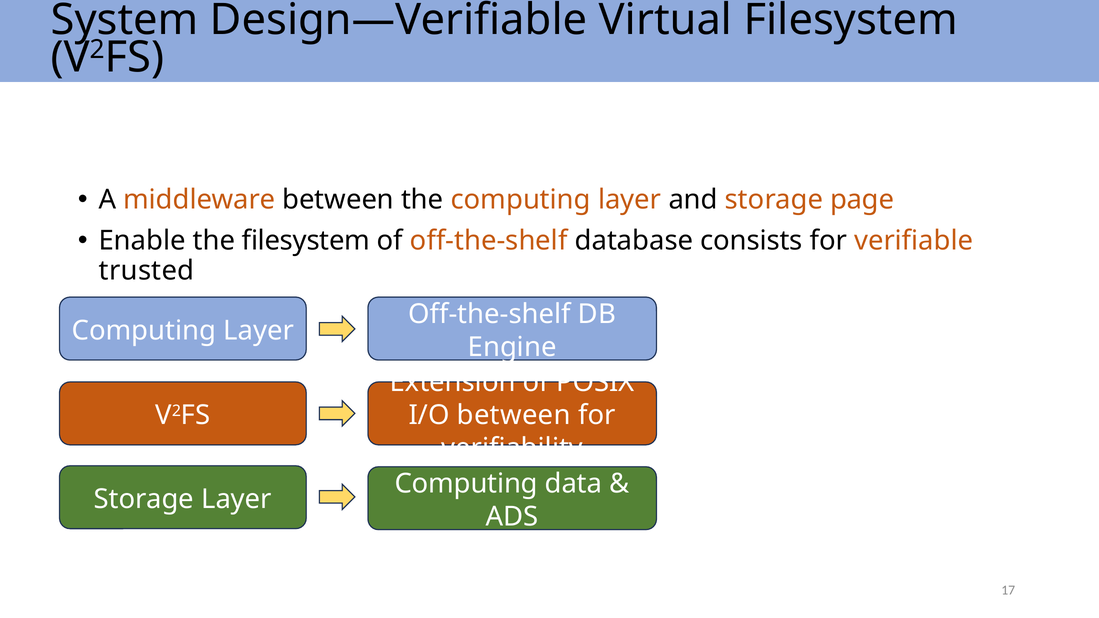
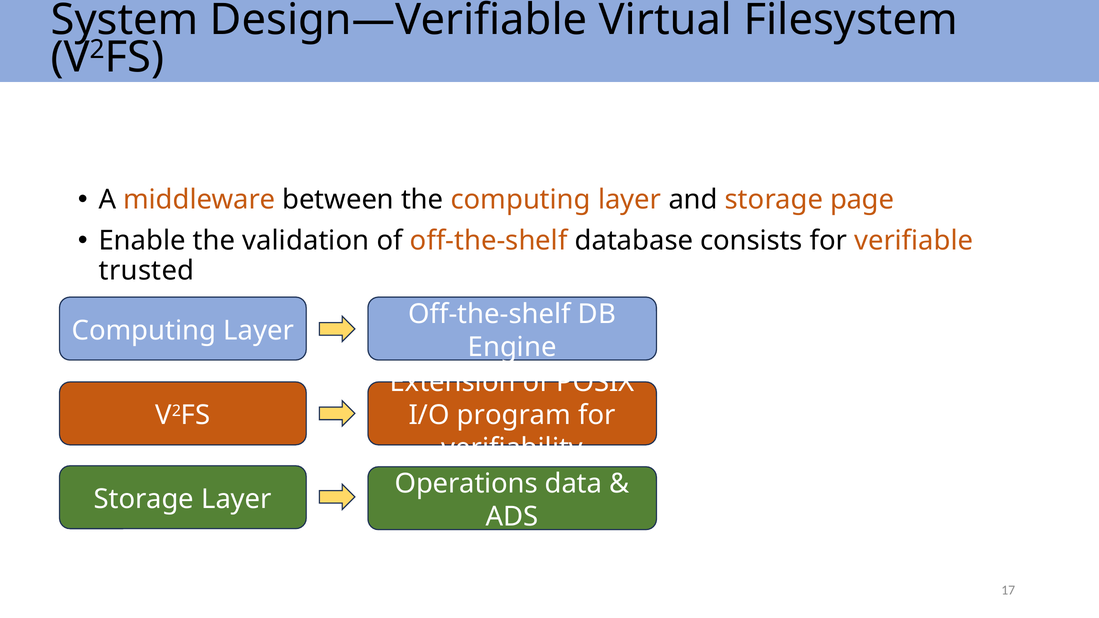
the filesystem: filesystem -> validation
I/O between: between -> program
Computing at (466, 484): Computing -> Operations
